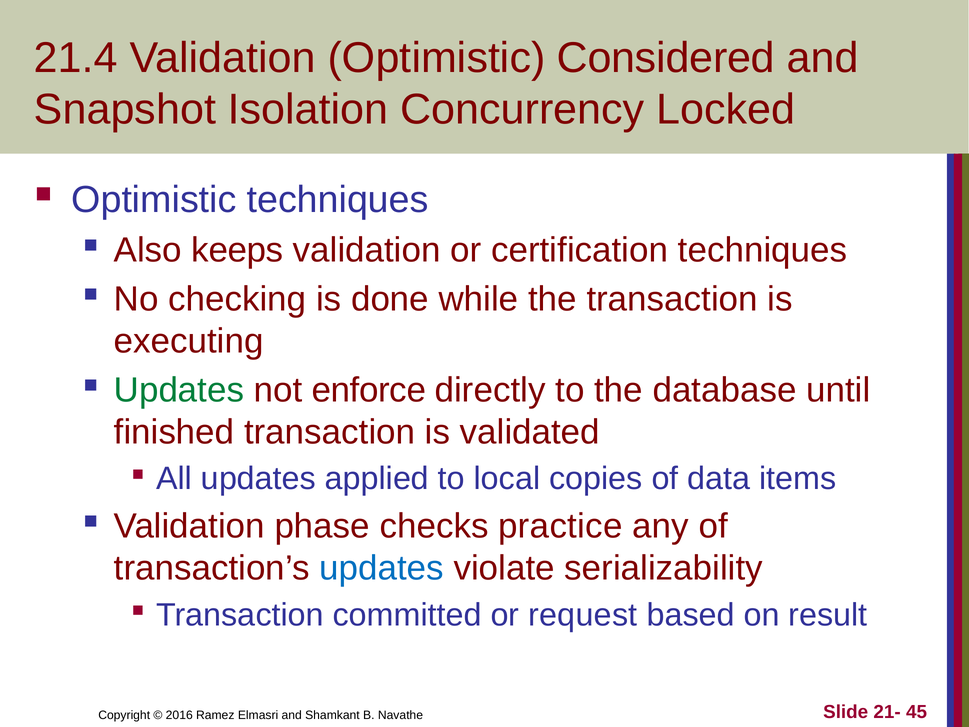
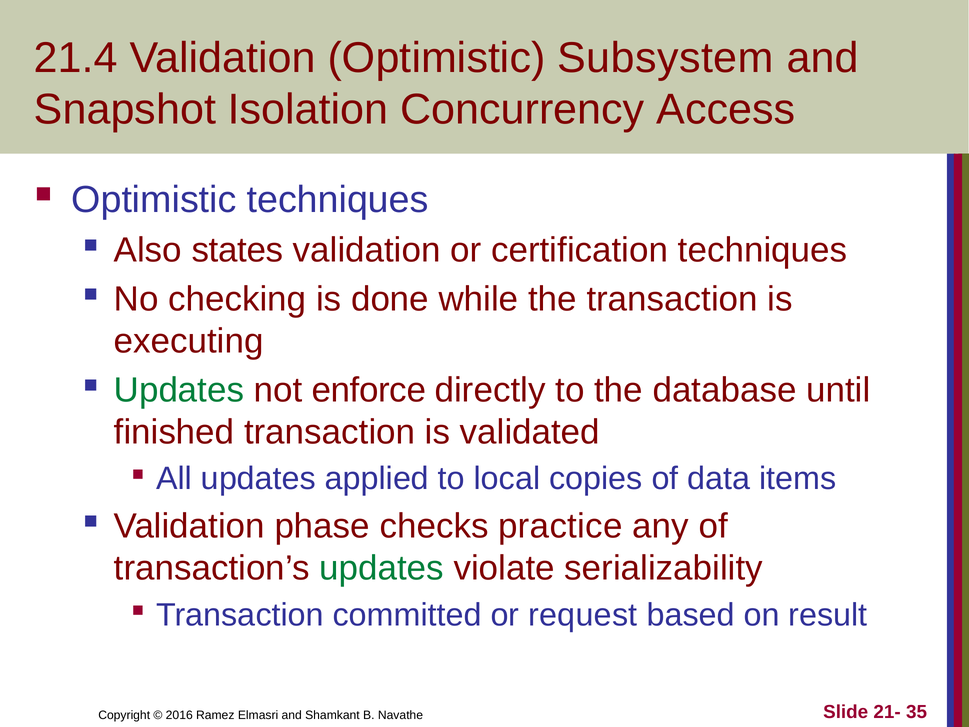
Considered: Considered -> Subsystem
Locked: Locked -> Access
keeps: keeps -> states
updates at (382, 568) colour: blue -> green
45: 45 -> 35
